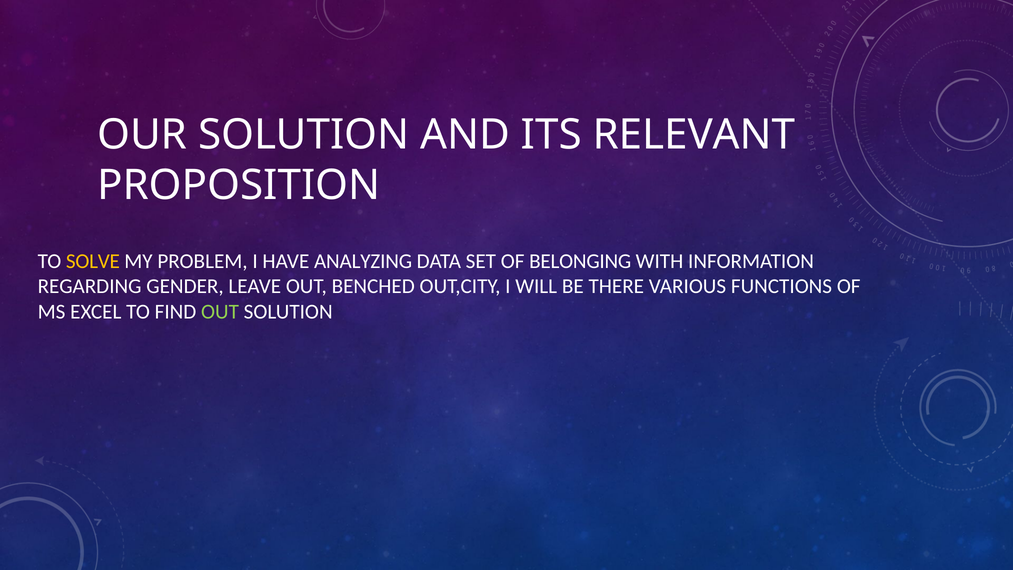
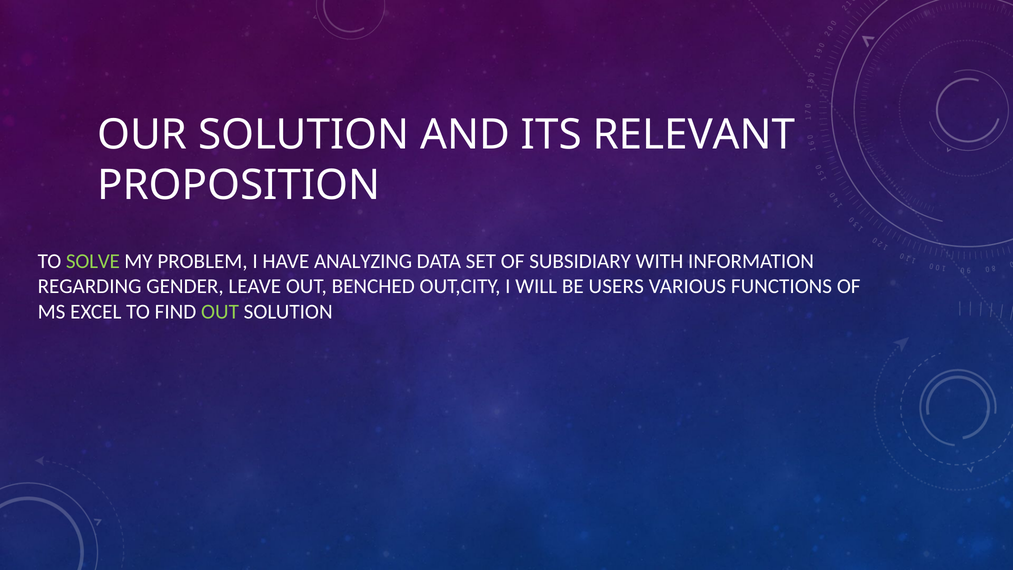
SOLVE colour: yellow -> light green
BELONGING: BELONGING -> SUBSIDIARY
THERE: THERE -> USERS
